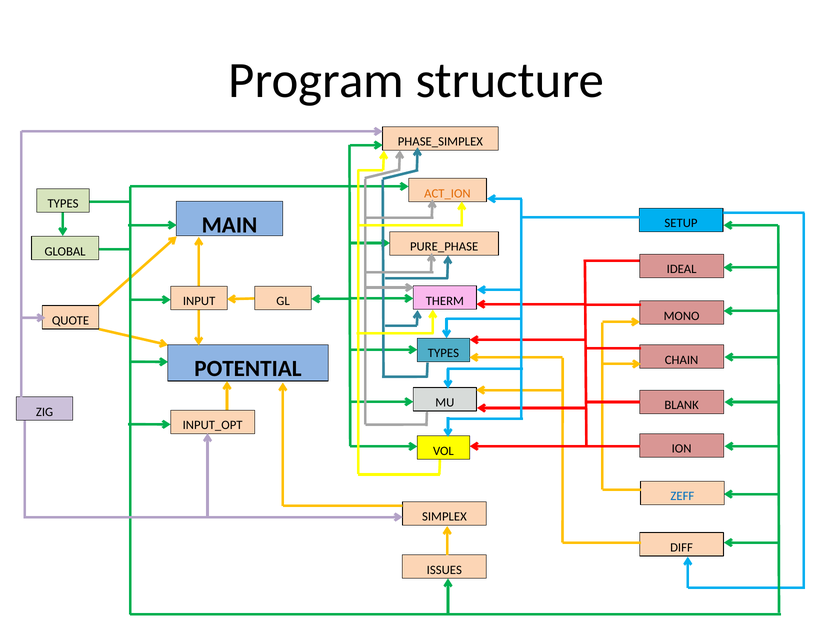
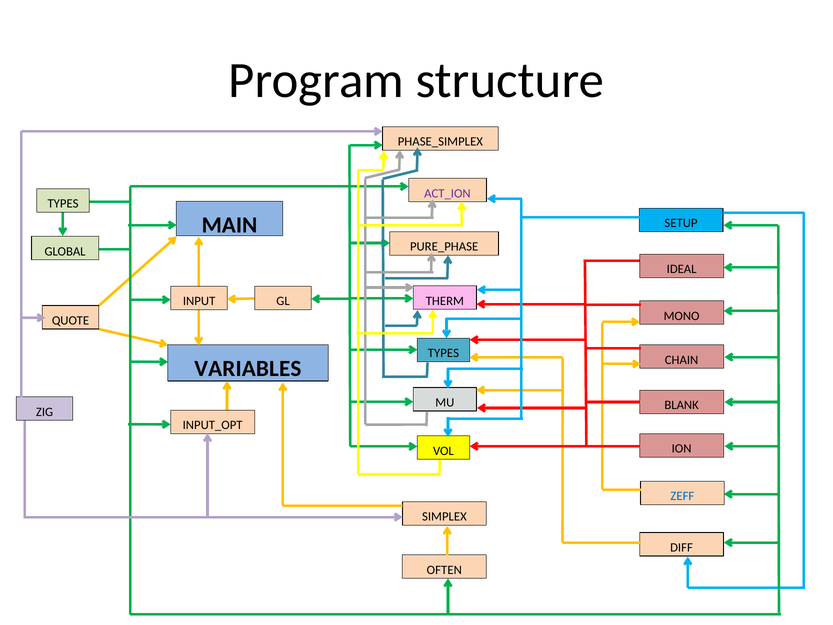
ACT_ION colour: orange -> purple
POTENTIAL: POTENTIAL -> VARIABLES
ISSUES: ISSUES -> OFTEN
